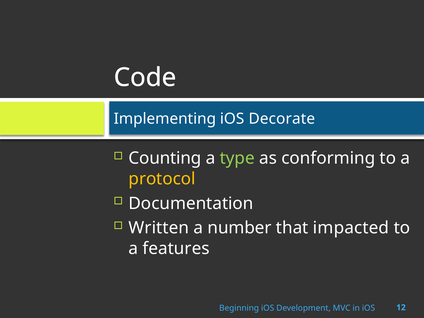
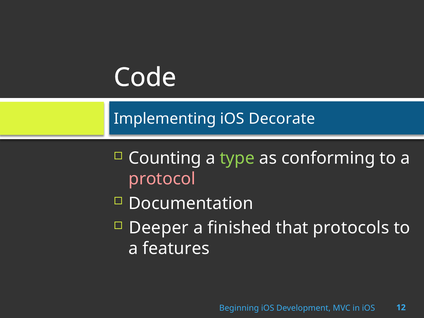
protocol colour: yellow -> pink
Written: Written -> Deeper
number: number -> finished
impacted: impacted -> protocols
